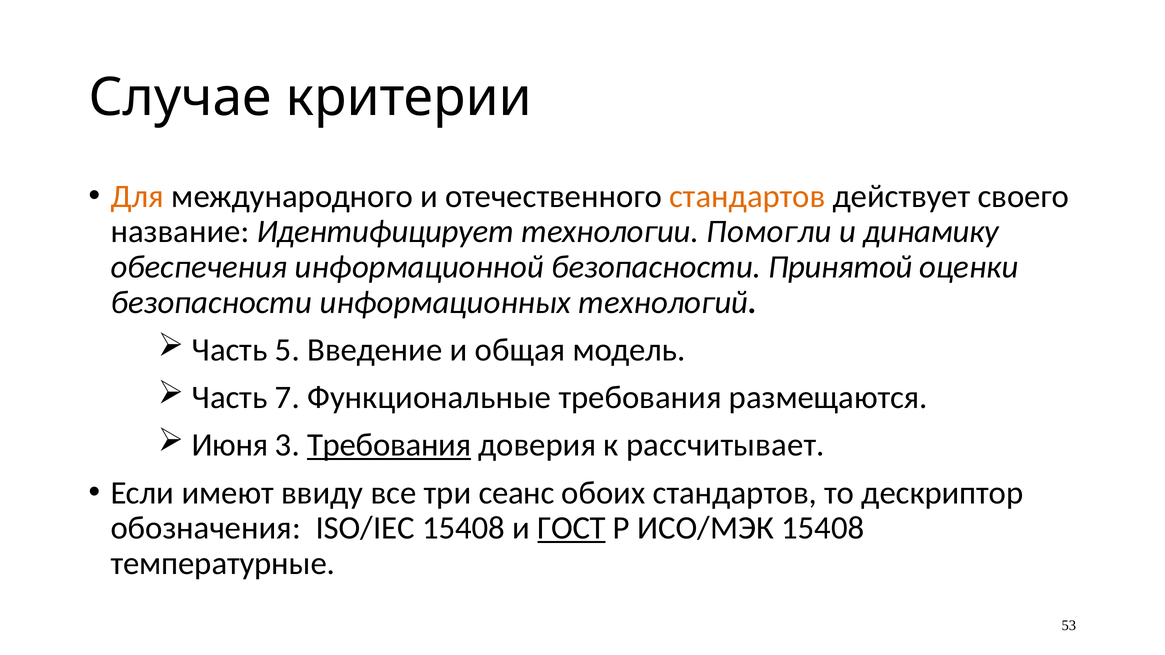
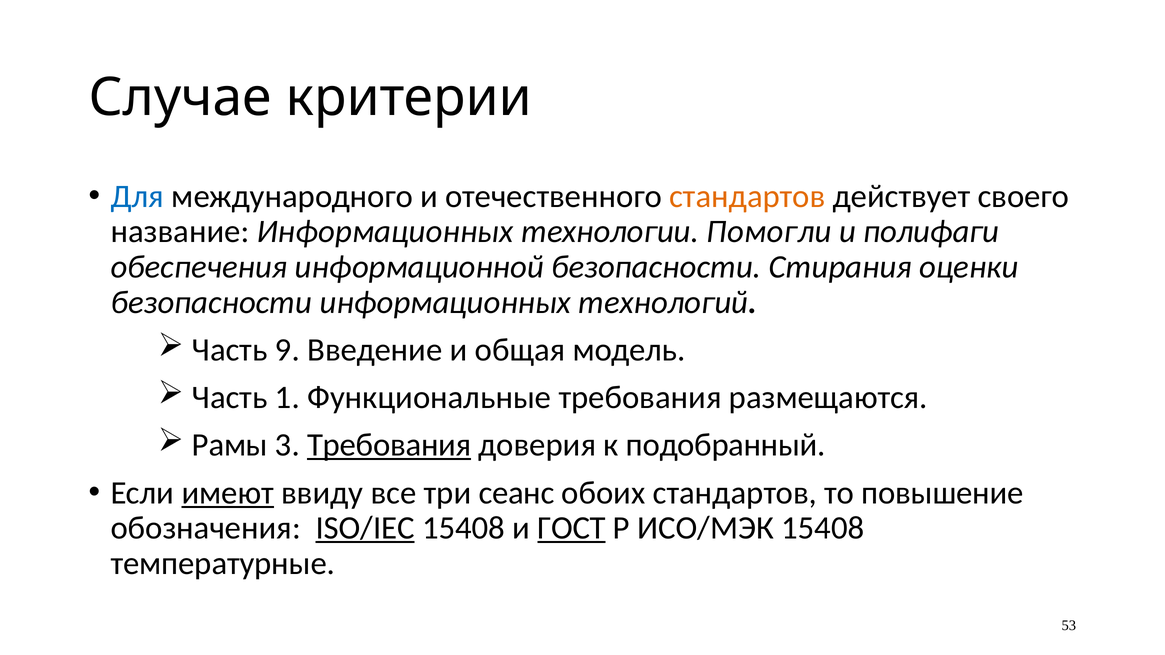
Для colour: orange -> blue
название Идентифицирует: Идентифицирует -> Информационных
динамику: динамику -> полифаги
Принятой: Принятой -> Стирания
5: 5 -> 9
7: 7 -> 1
Июня: Июня -> Рамы
рассчитывает: рассчитывает -> подобранный
имеют underline: none -> present
дескриптор: дескриптор -> повышение
ISO/IEC underline: none -> present
